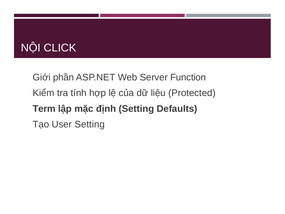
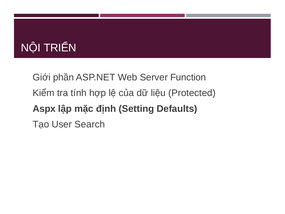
CLICK: CLICK -> TRIỂN
Term: Term -> Aspx
User Setting: Setting -> Search
